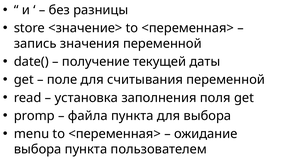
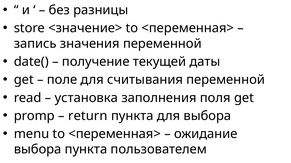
файла: файла -> return
